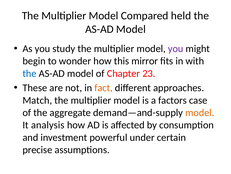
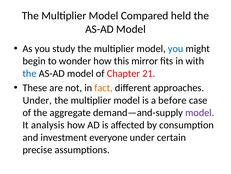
you at (176, 48) colour: purple -> blue
23: 23 -> 21
Match at (37, 100): Match -> Under
factors: factors -> before
model at (200, 112) colour: orange -> purple
powerful: powerful -> everyone
